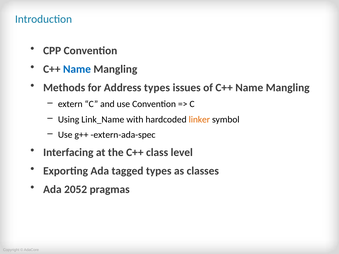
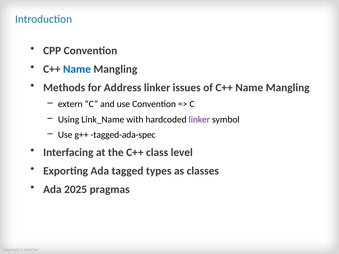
Address types: types -> linker
linker at (199, 120) colour: orange -> purple
extern-ada-spec: extern-ada-spec -> tagged-ada-spec
2052: 2052 -> 2025
